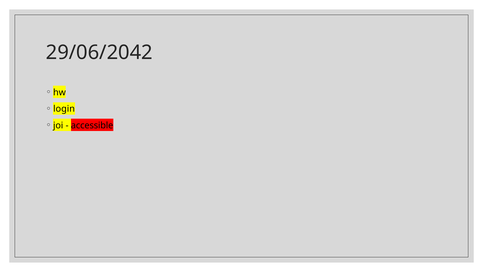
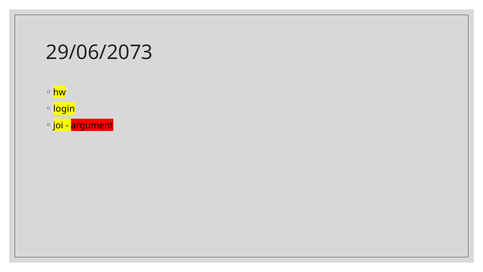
29/06/2042: 29/06/2042 -> 29/06/2073
accessible: accessible -> argument
